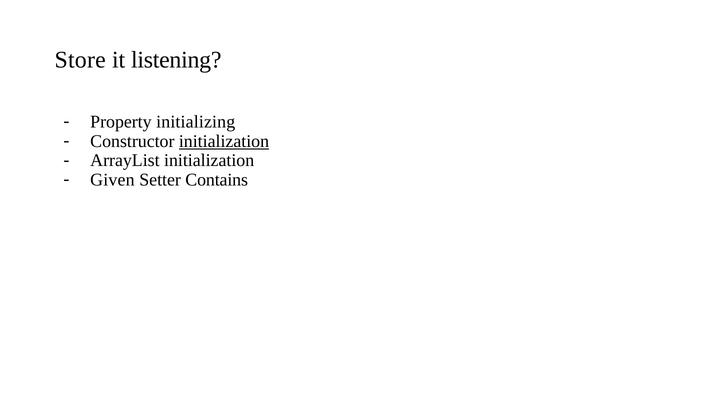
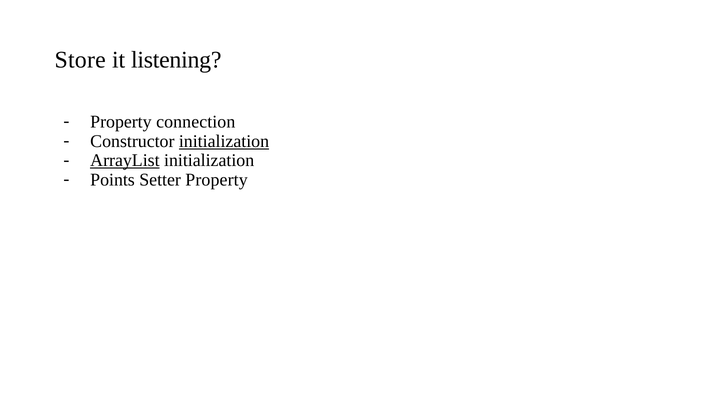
initializing: initializing -> connection
ArrayList underline: none -> present
Given: Given -> Points
Setter Contains: Contains -> Property
